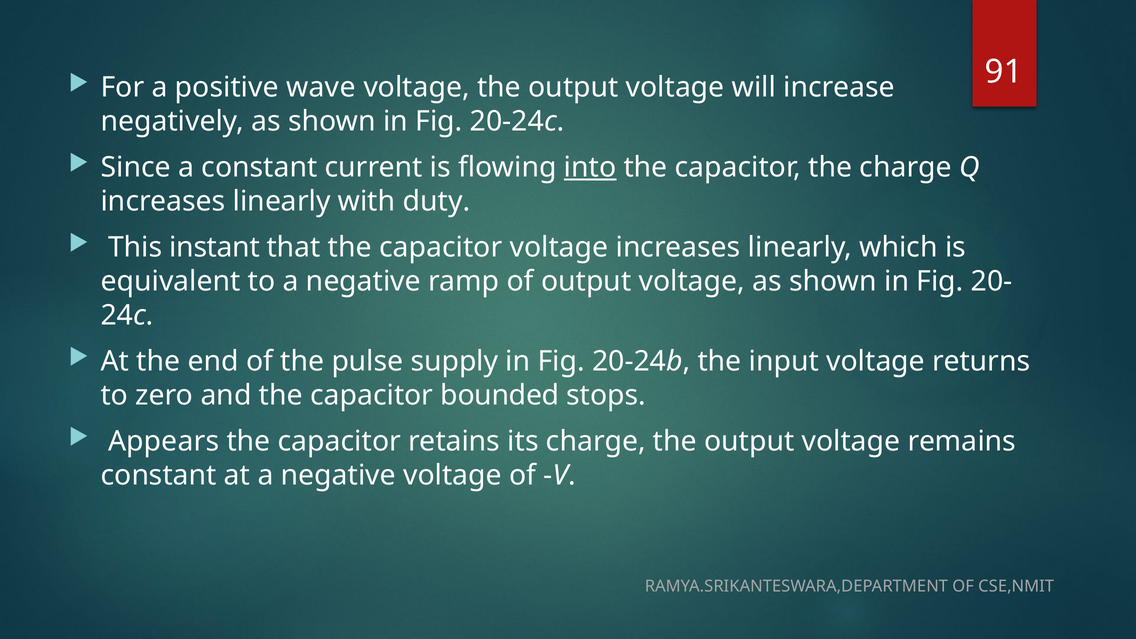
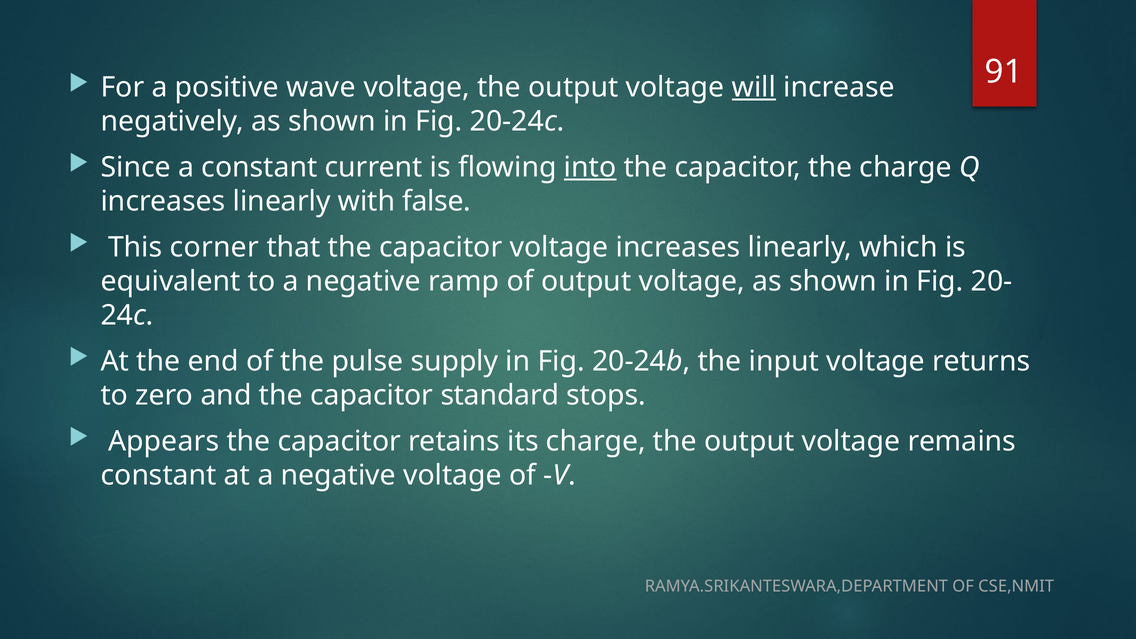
will underline: none -> present
duty: duty -> false
instant: instant -> corner
bounded: bounded -> standard
